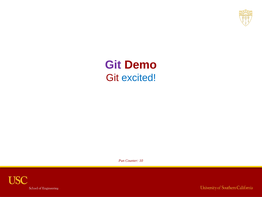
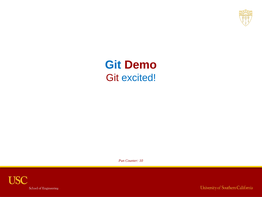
Git at (113, 65) colour: purple -> blue
